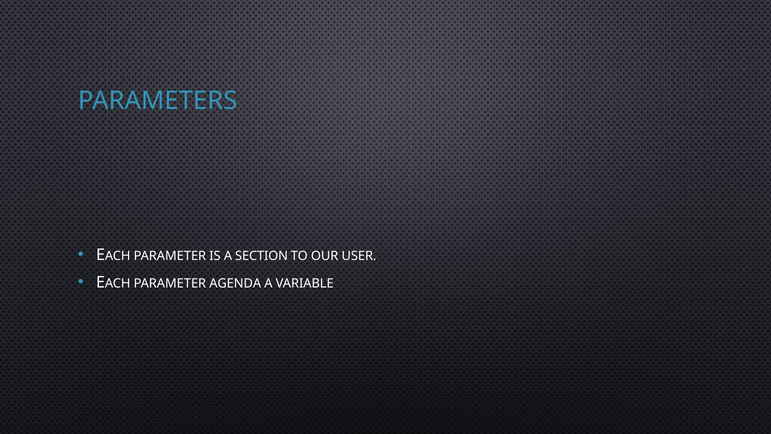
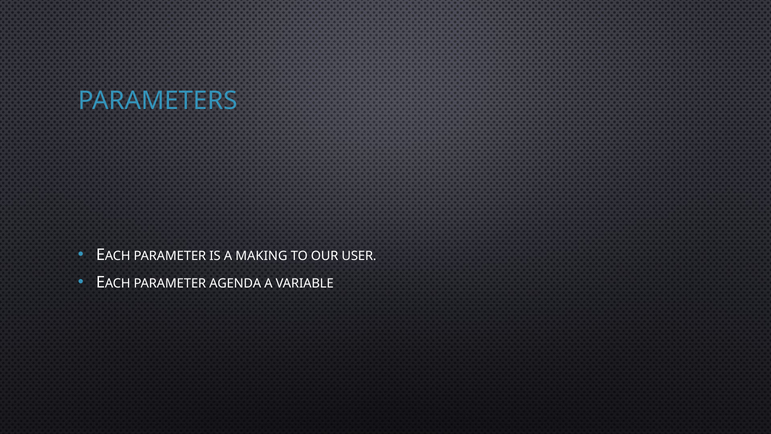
SECTION: SECTION -> MAKING
